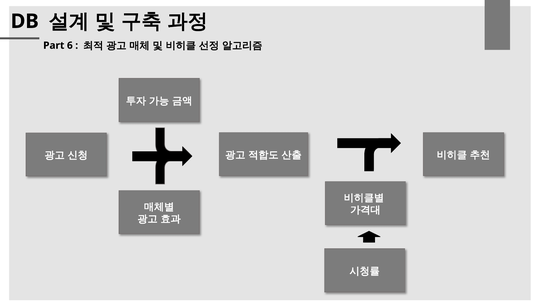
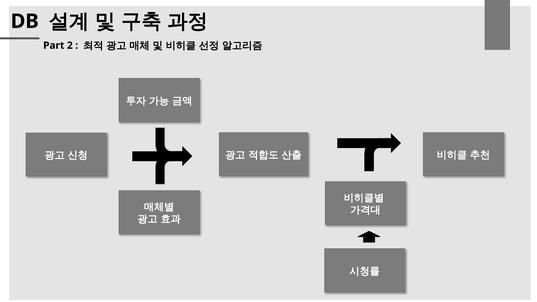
6: 6 -> 2
